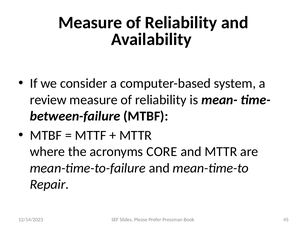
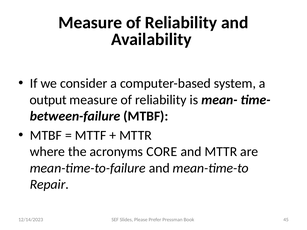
review: review -> output
